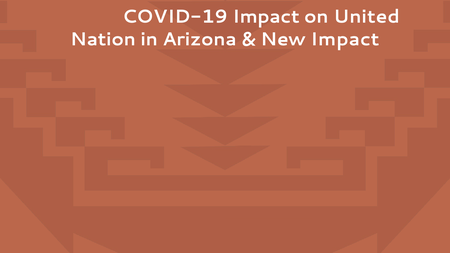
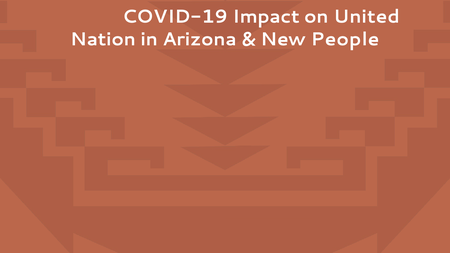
New Impact: Impact -> People
